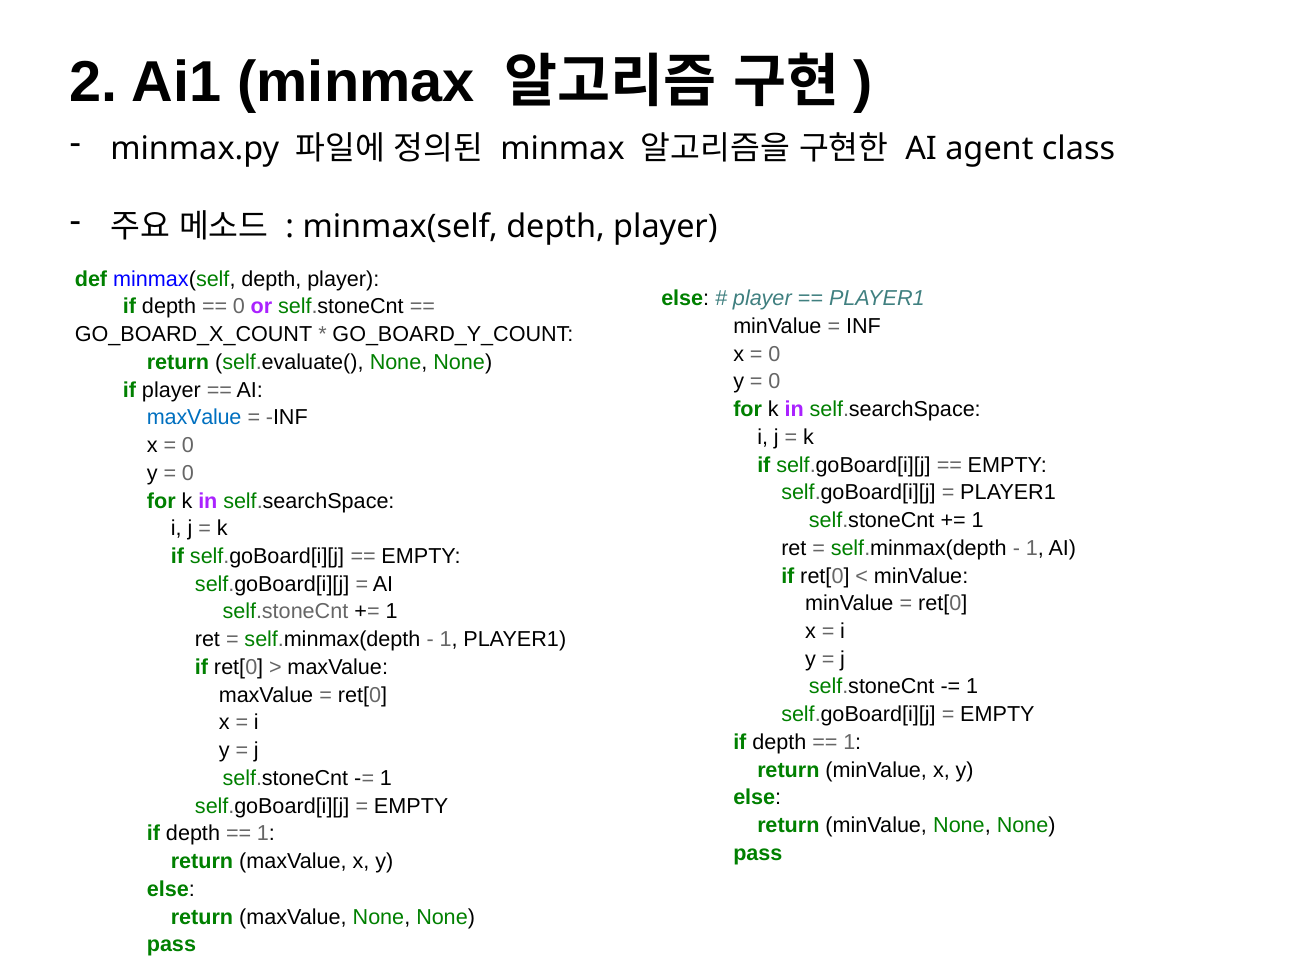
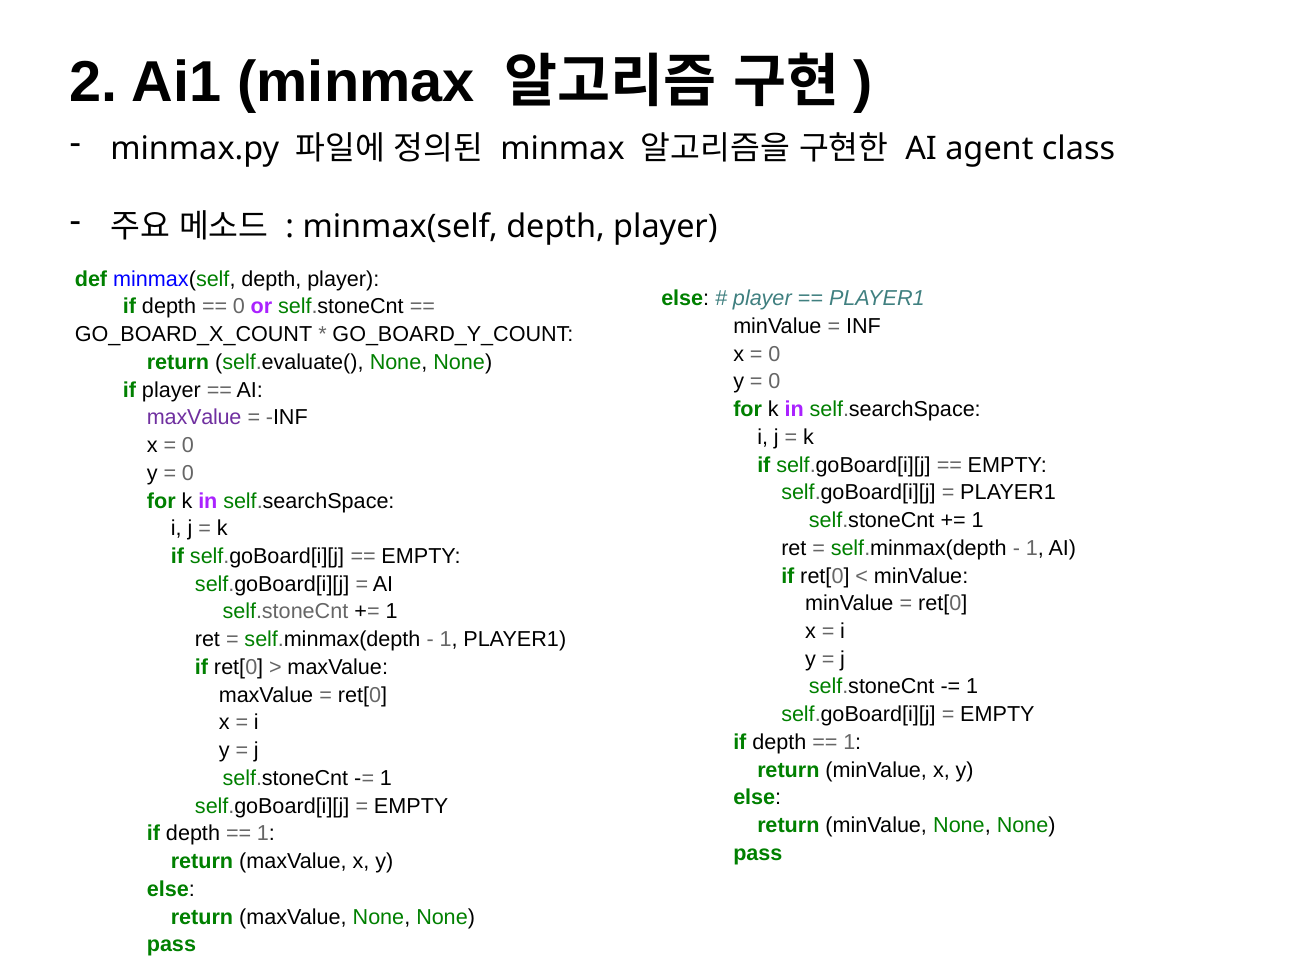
maxValue at (194, 418) colour: blue -> purple
